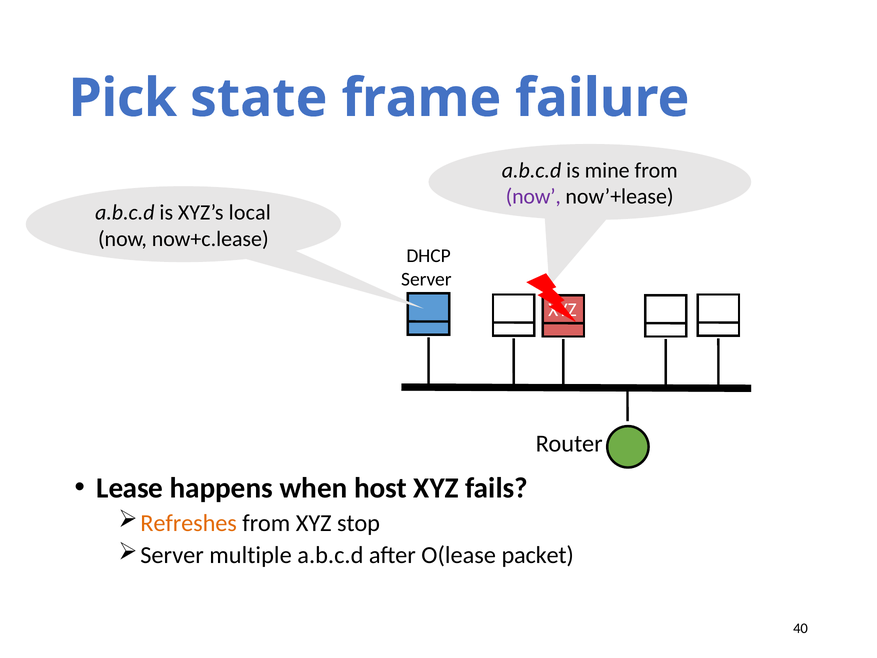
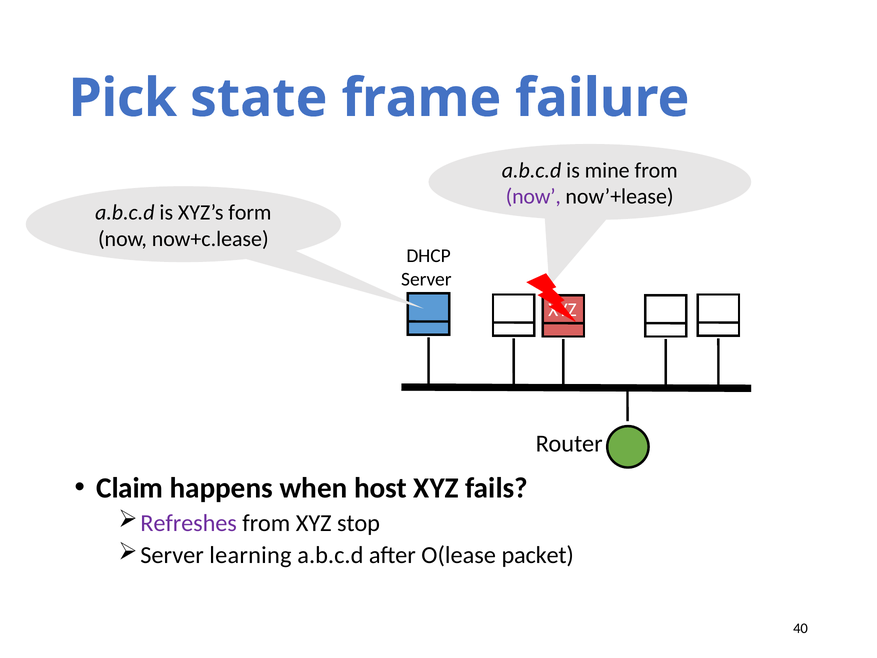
local: local -> form
Lease: Lease -> Claim
Refreshes colour: orange -> purple
multiple: multiple -> learning
